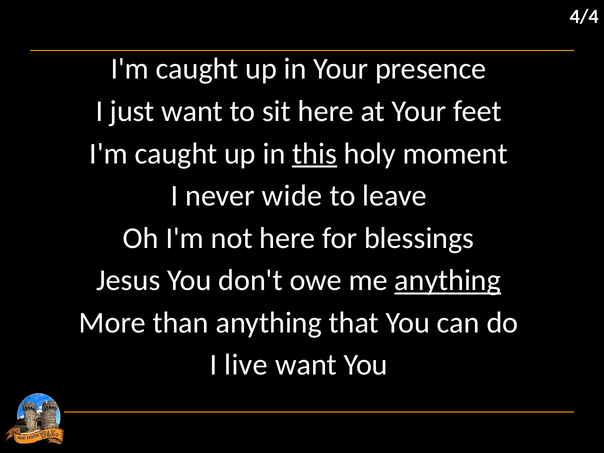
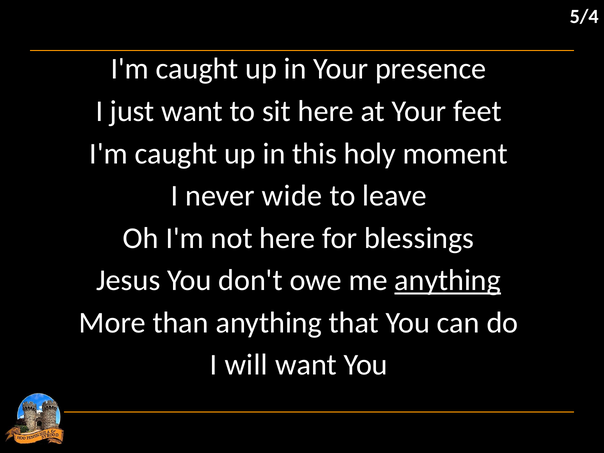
4/4: 4/4 -> 5/4
this underline: present -> none
live: live -> will
